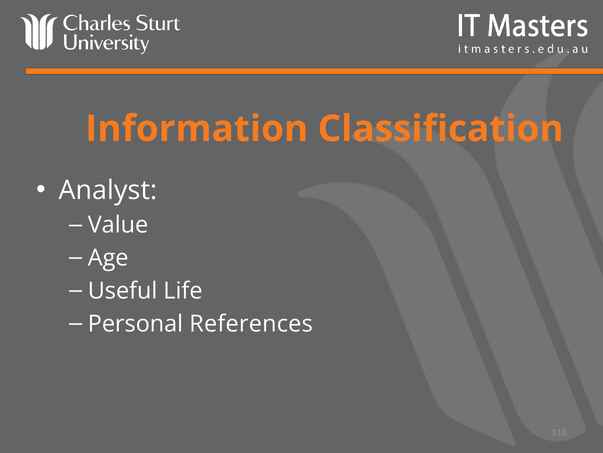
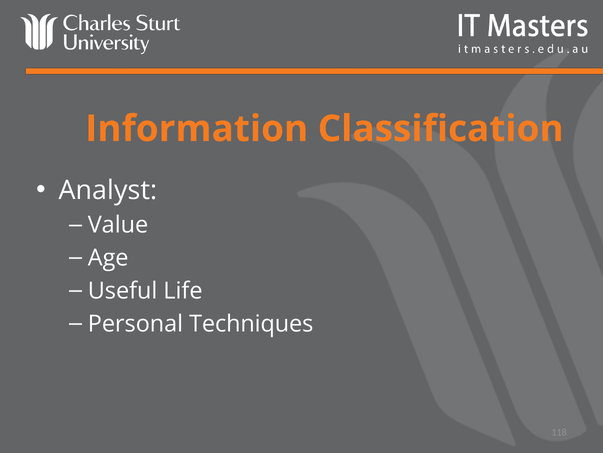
References: References -> Techniques
